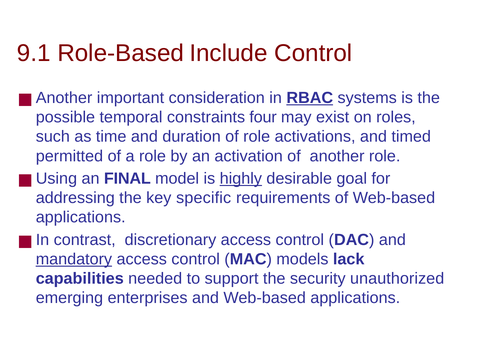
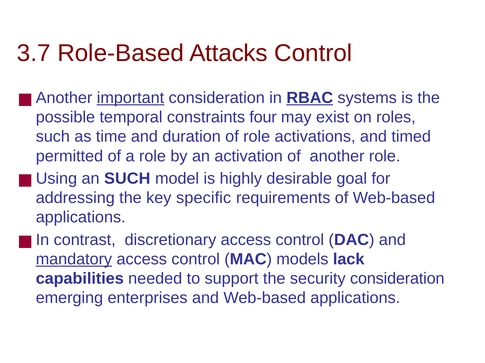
9.1: 9.1 -> 3.7
Include: Include -> Attacks
important underline: none -> present
an FINAL: FINAL -> SUCH
highly underline: present -> none
security unauthorized: unauthorized -> consideration
